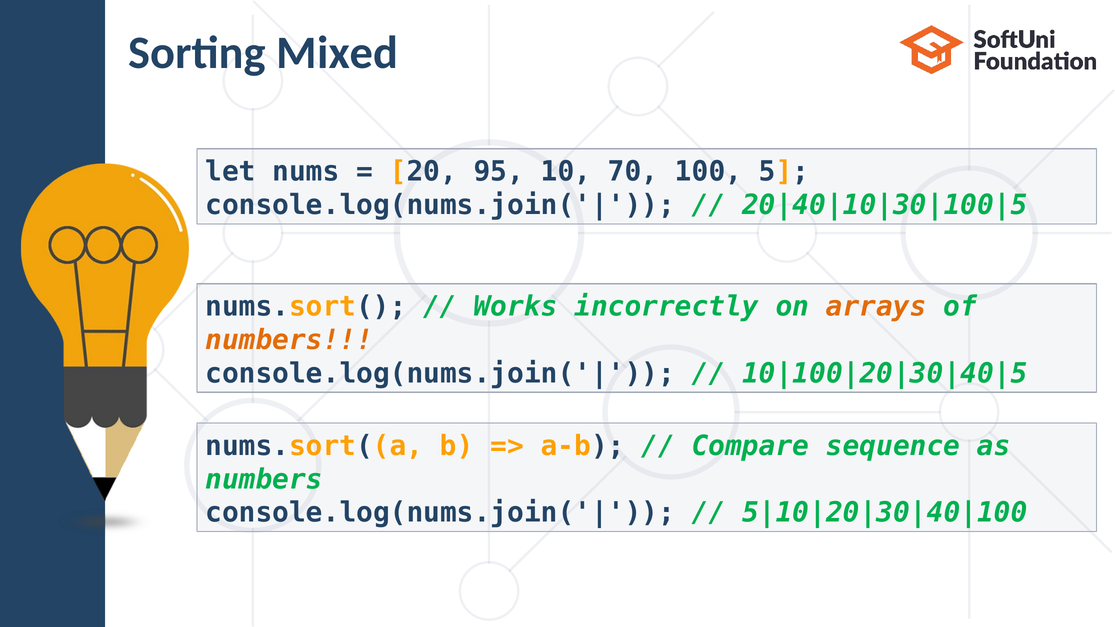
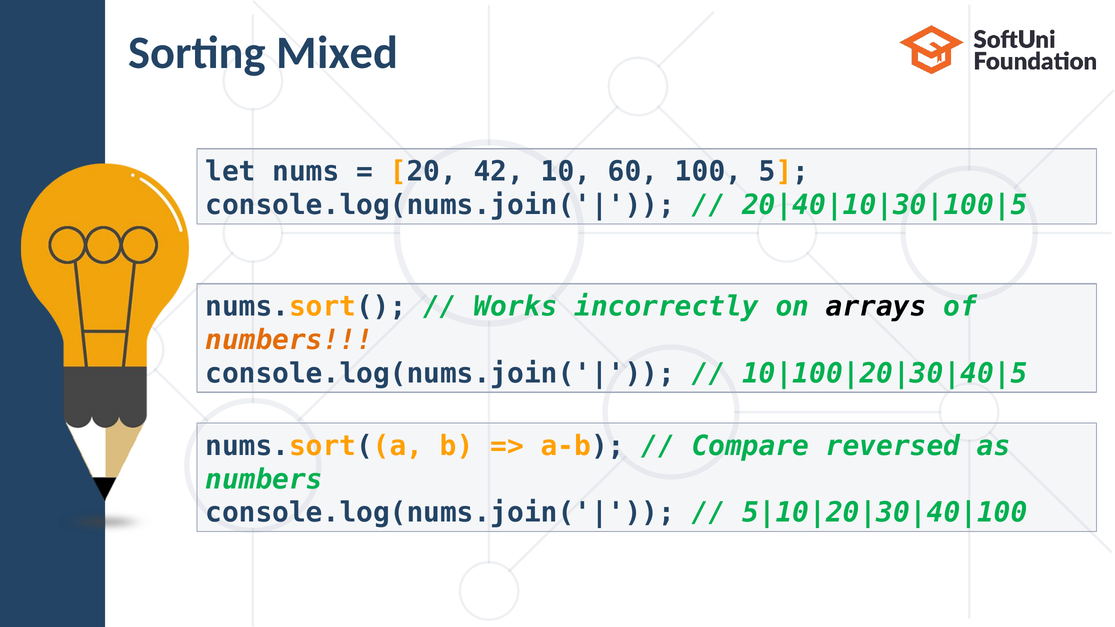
95: 95 -> 42
70: 70 -> 60
arrays colour: orange -> black
sequence: sequence -> reversed
